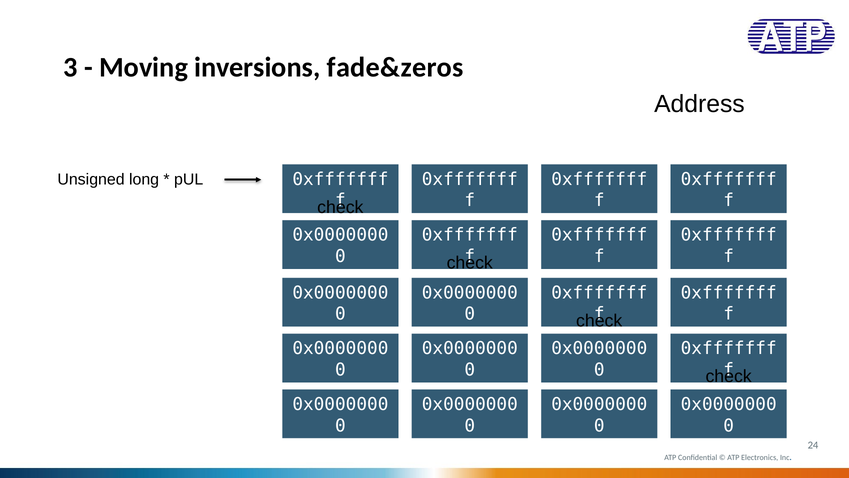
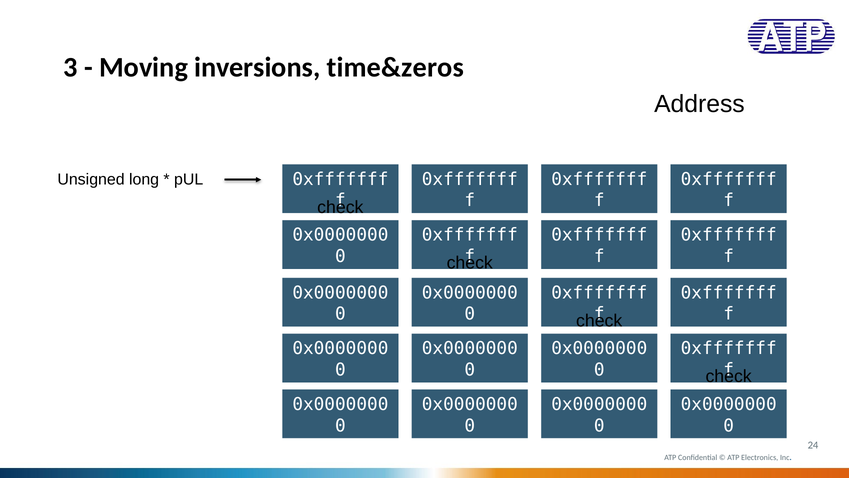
fade&zeros: fade&zeros -> time&zeros
